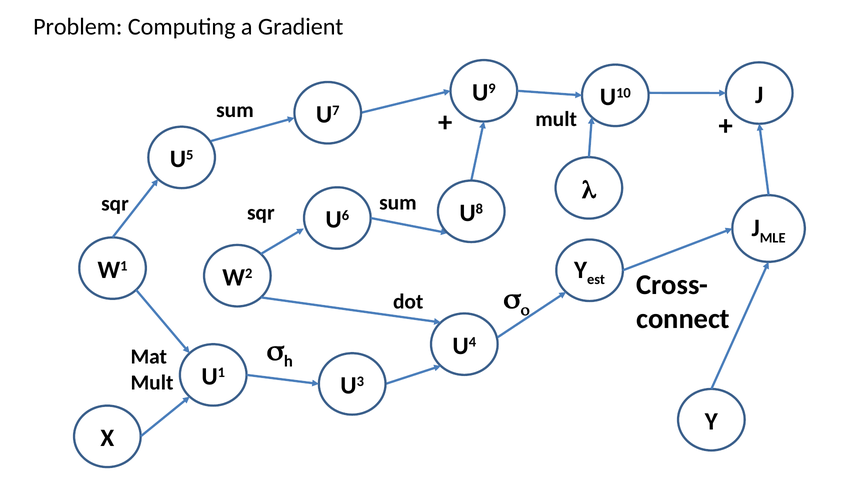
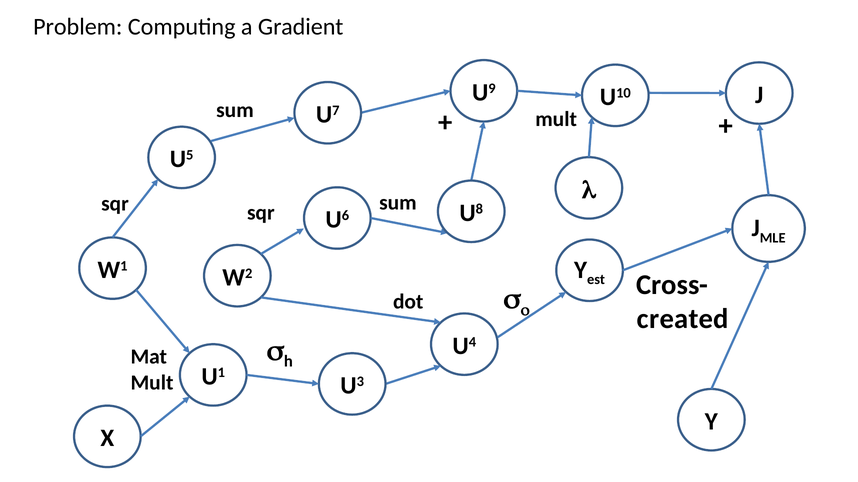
connect: connect -> created
